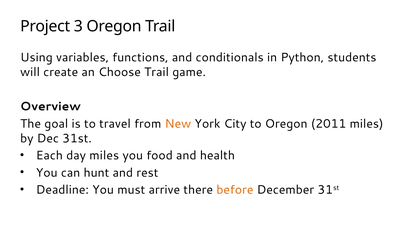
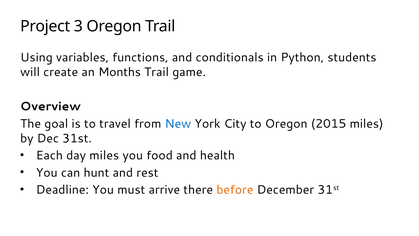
Choose: Choose -> Months
New colour: orange -> blue
2011: 2011 -> 2015
